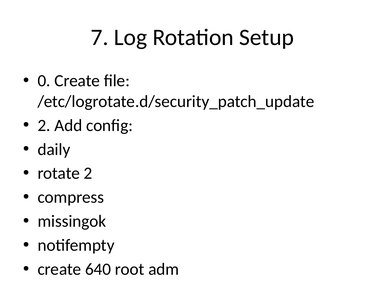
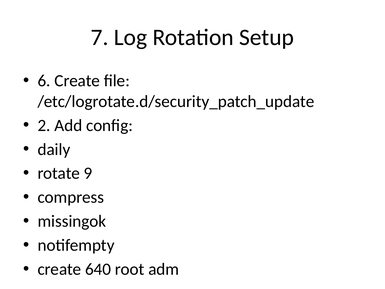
0: 0 -> 6
rotate 2: 2 -> 9
